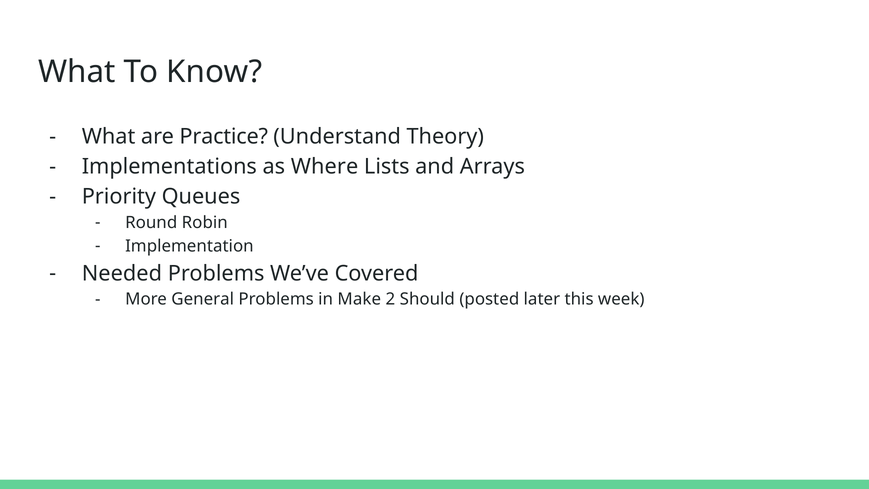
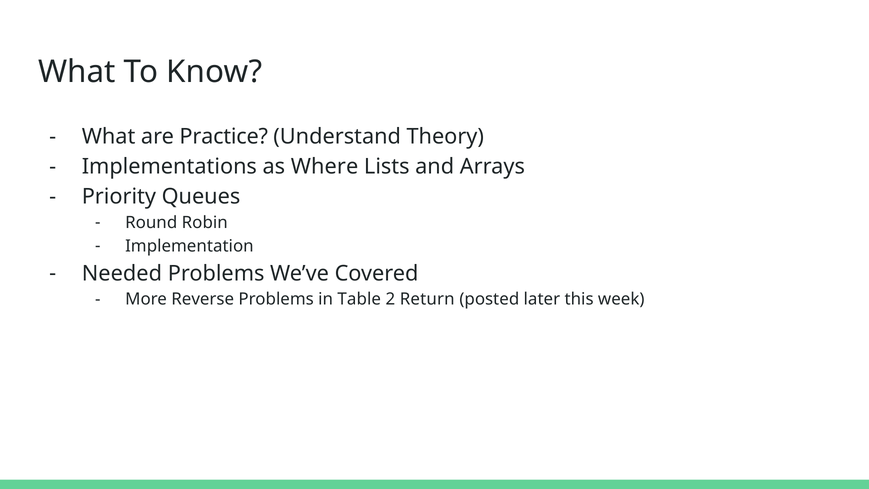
General: General -> Reverse
Make: Make -> Table
Should: Should -> Return
